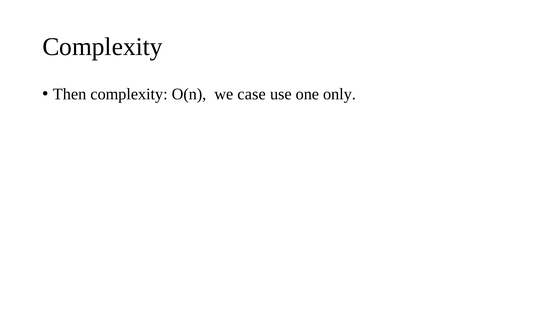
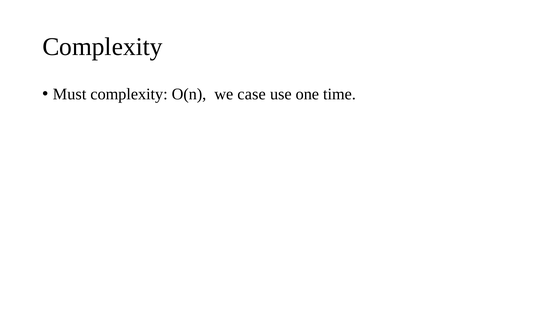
Then: Then -> Must
only: only -> time
